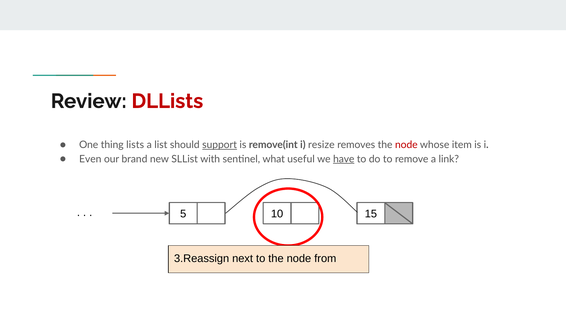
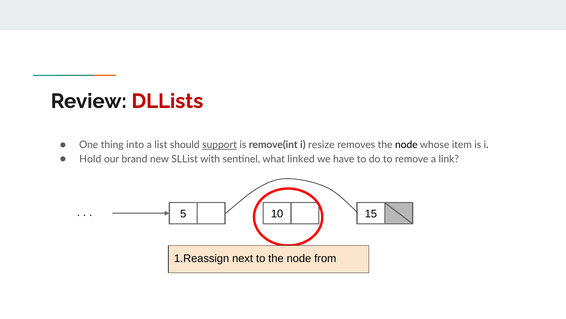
lists: lists -> into
node at (406, 145) colour: red -> black
Even: Even -> Hold
useful: useful -> linked
have underline: present -> none
3.Reassign: 3.Reassign -> 1.Reassign
